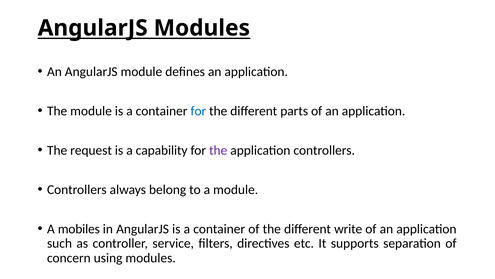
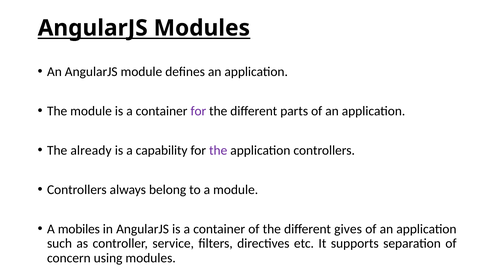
for at (198, 111) colour: blue -> purple
request: request -> already
write: write -> gives
